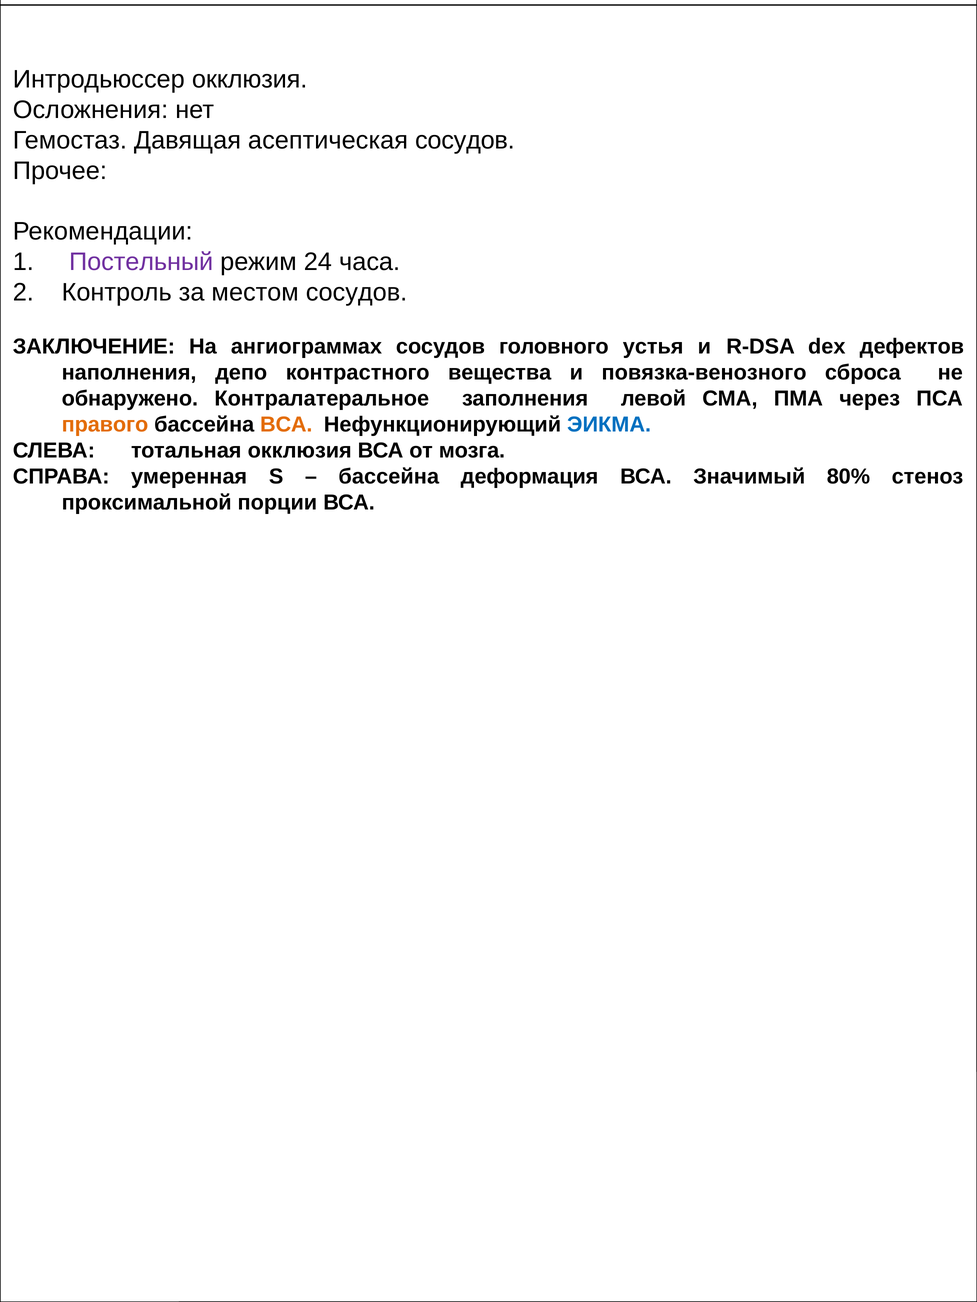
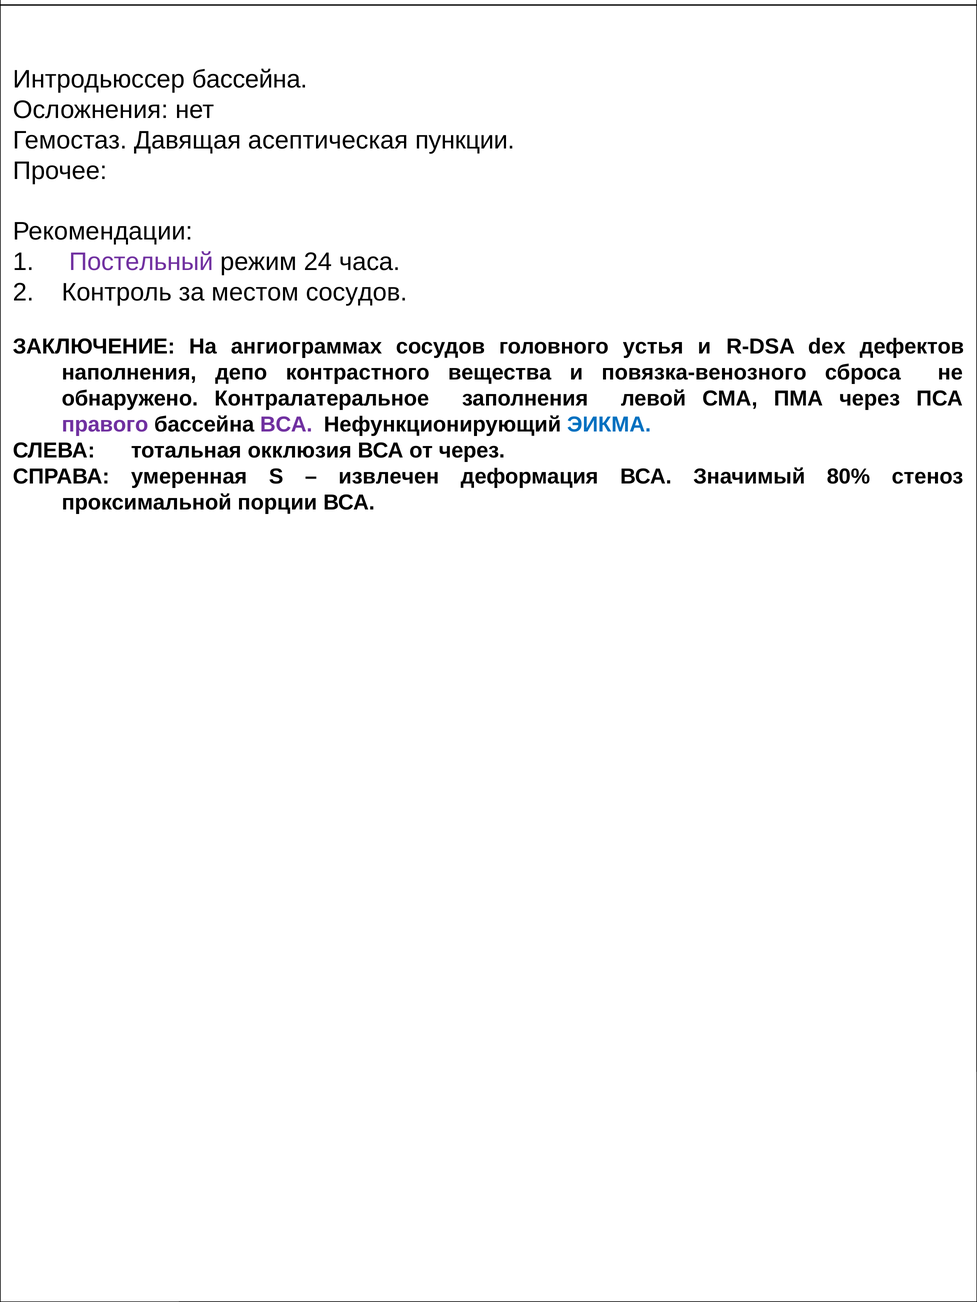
Интродьюссер окклюзия: окклюзия -> бассейна
асептическая сосудов: сосудов -> пункции
правого colour: orange -> purple
ВСА at (286, 425) colour: orange -> purple
от мозга: мозга -> через
бассейна at (389, 477): бассейна -> извлечен
